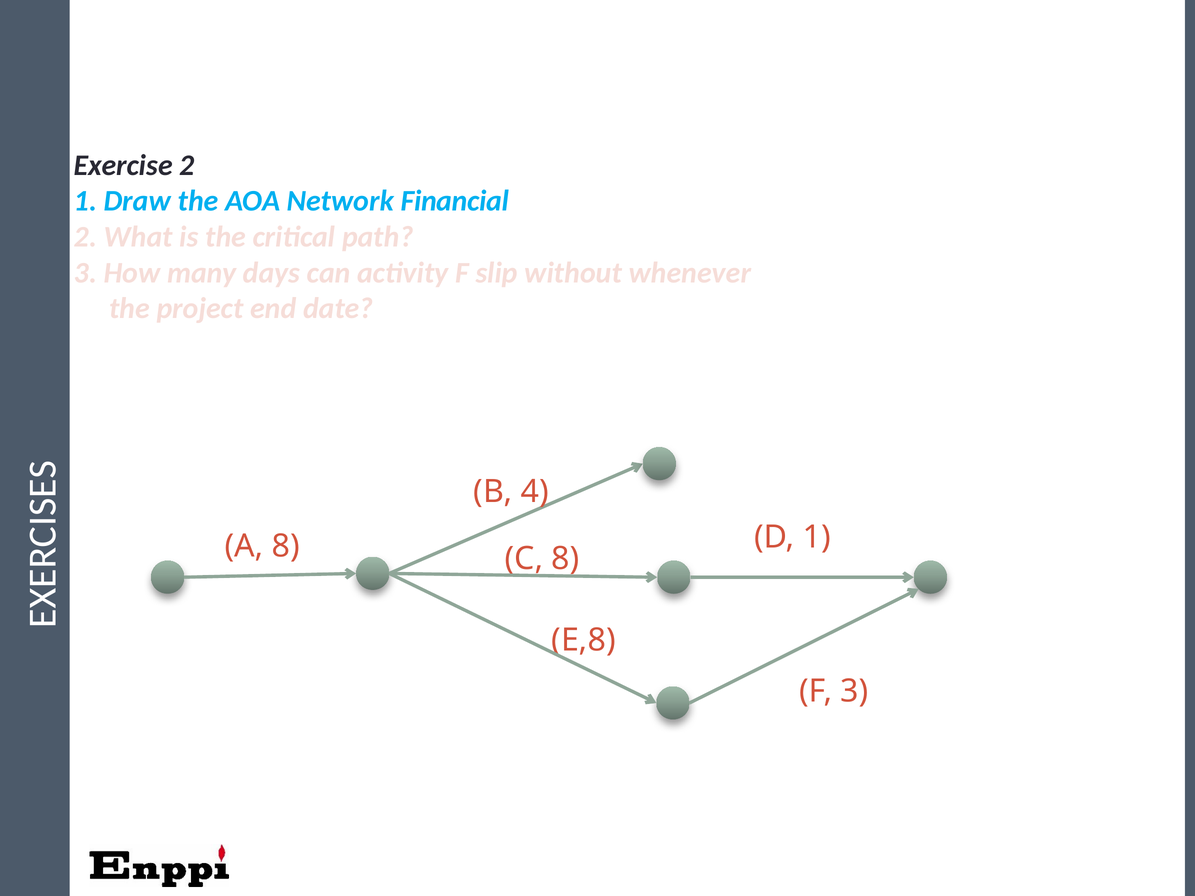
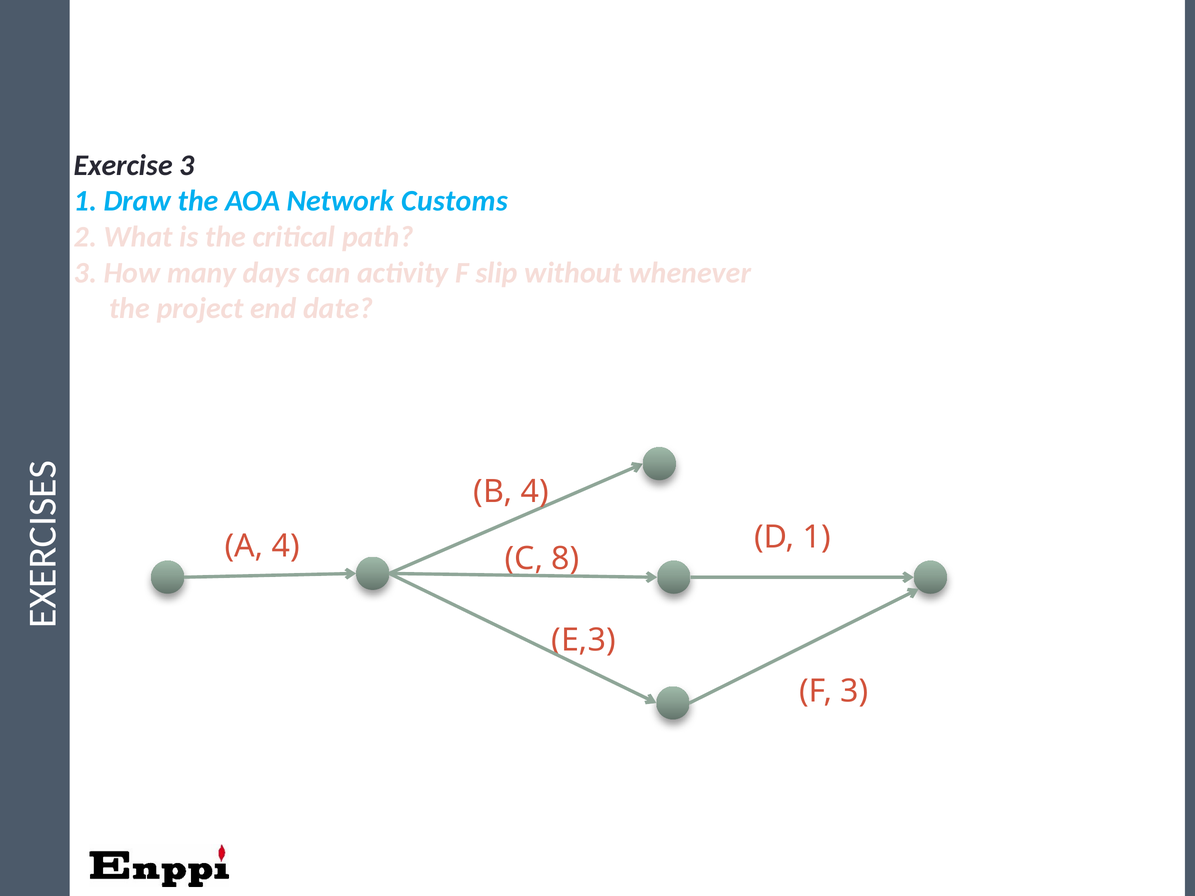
Exercise 2: 2 -> 3
Financial: Financial -> Customs
A 8: 8 -> 4
E,8: E,8 -> E,3
